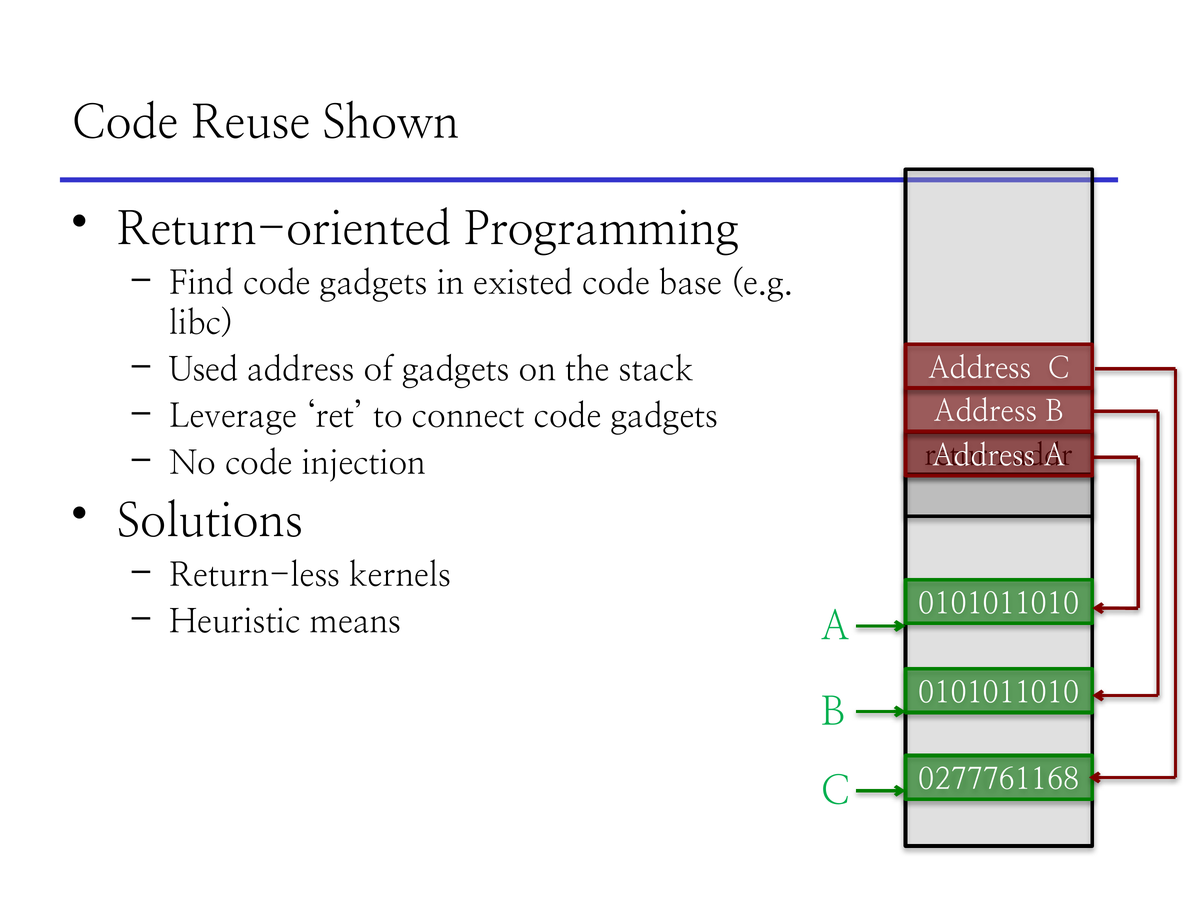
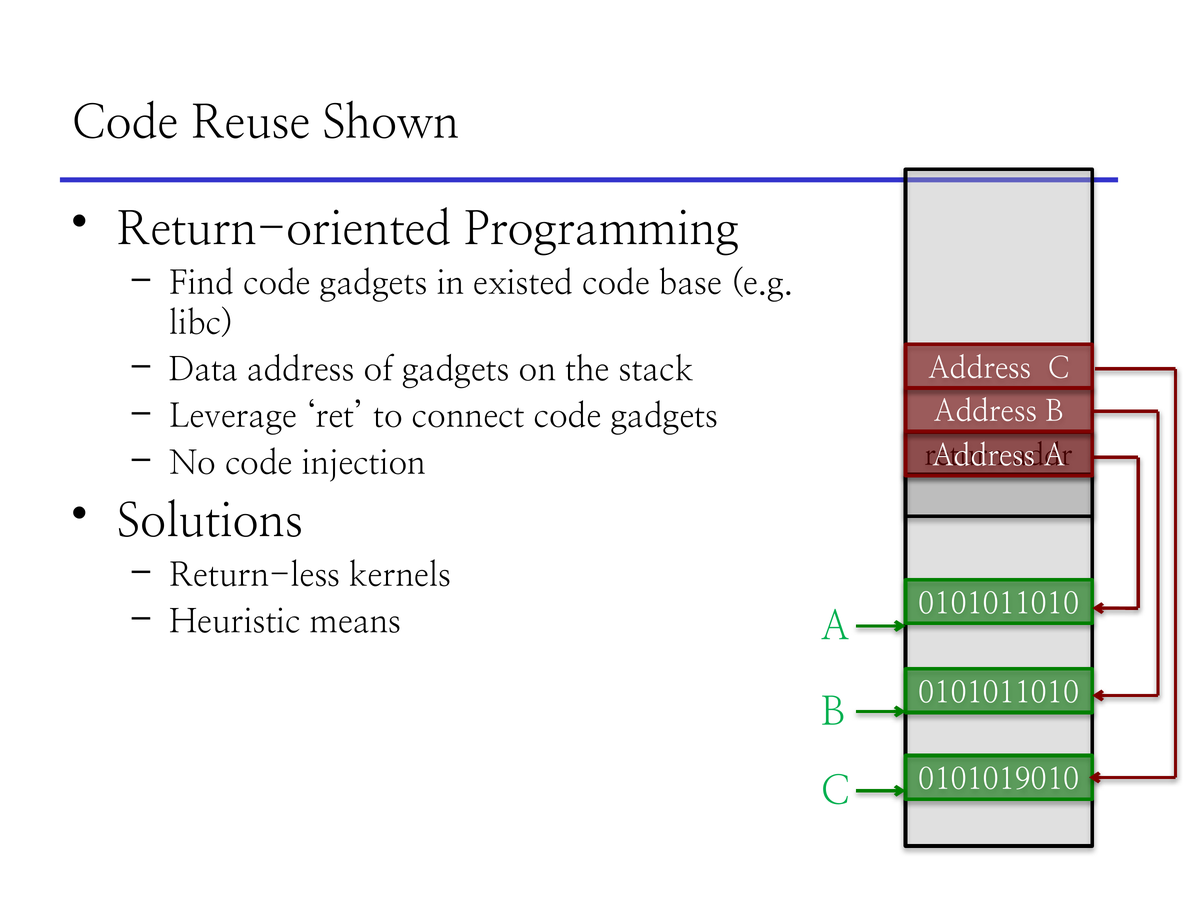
Used: Used -> Data
0277761168: 0277761168 -> 0101019010
